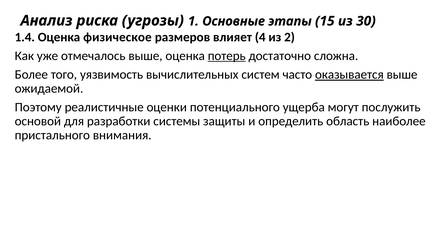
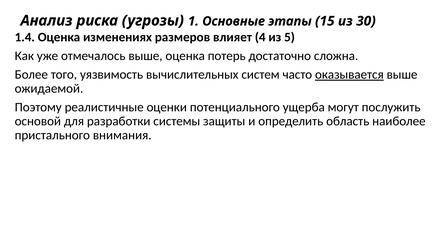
физическое: физическое -> изменениях
2: 2 -> 5
потерь underline: present -> none
